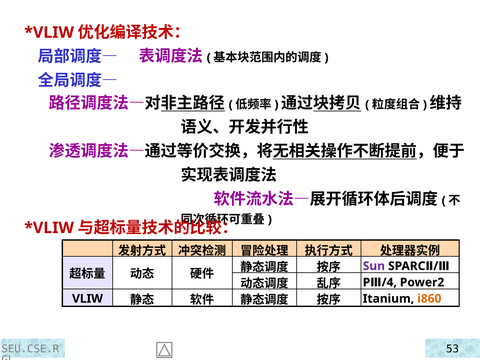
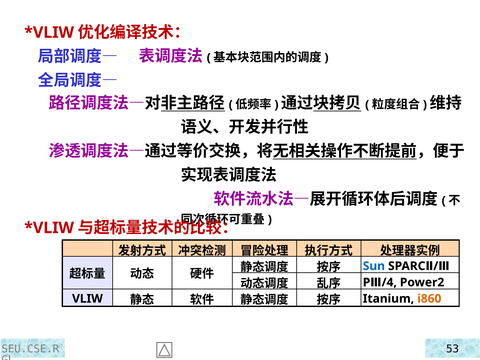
Sun colour: purple -> blue
